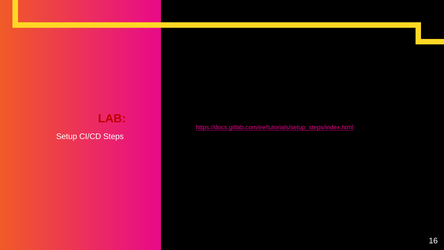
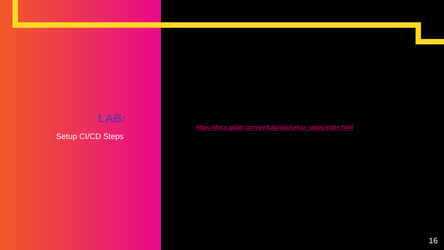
LAB colour: red -> purple
